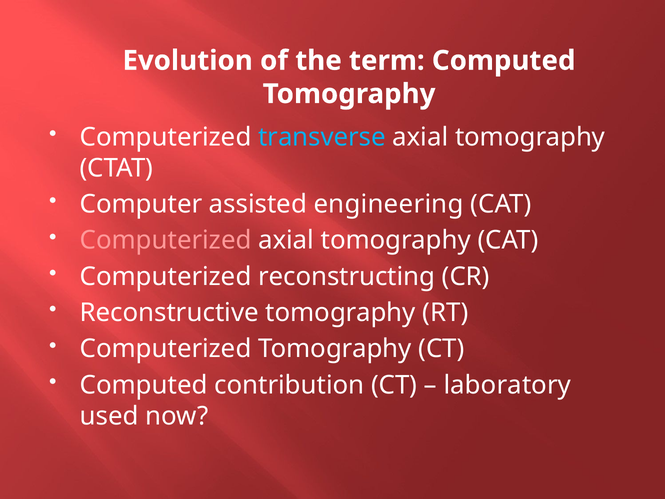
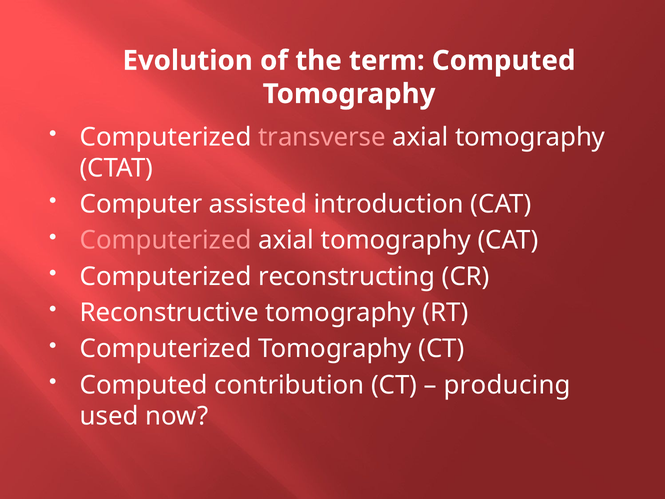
transverse colour: light blue -> pink
engineering: engineering -> introduction
laboratory: laboratory -> producing
